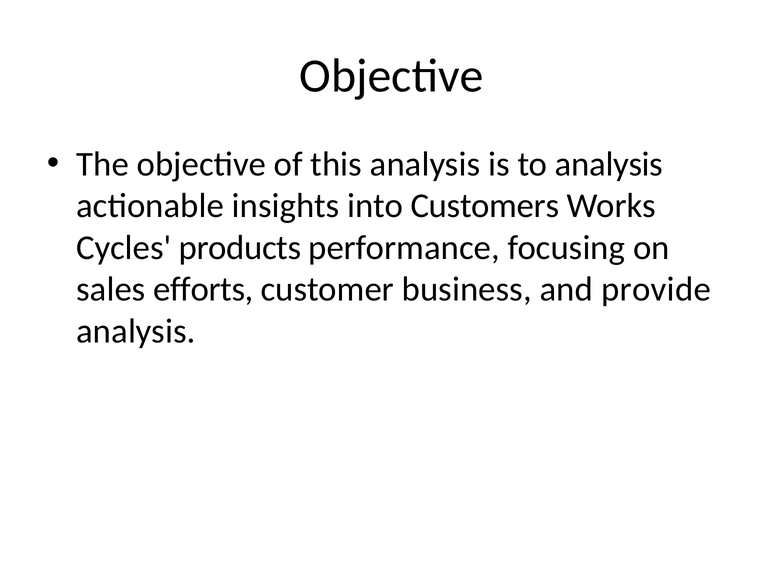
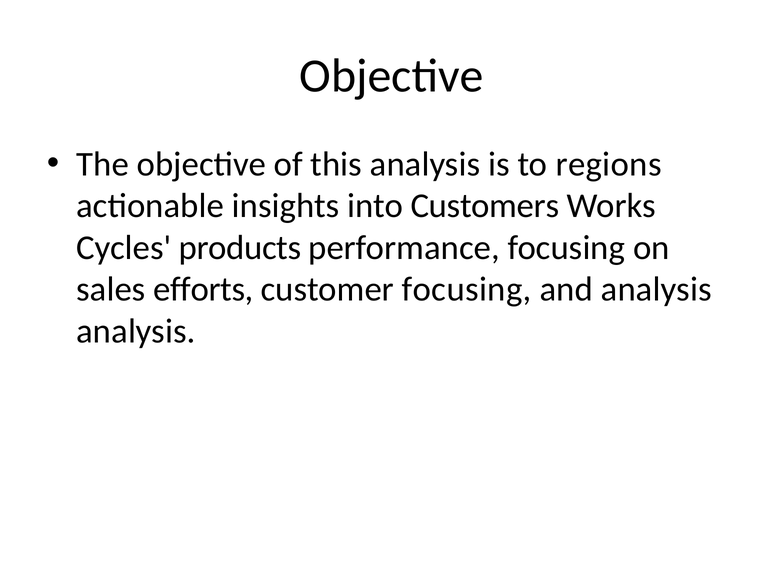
to analysis: analysis -> regions
customer business: business -> focusing
and provide: provide -> analysis
